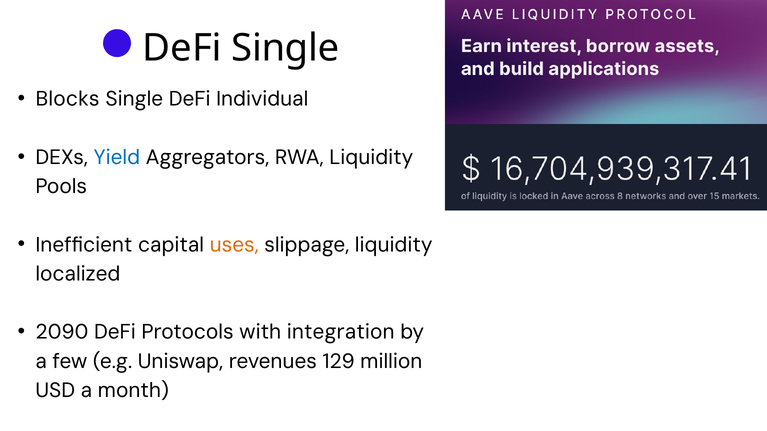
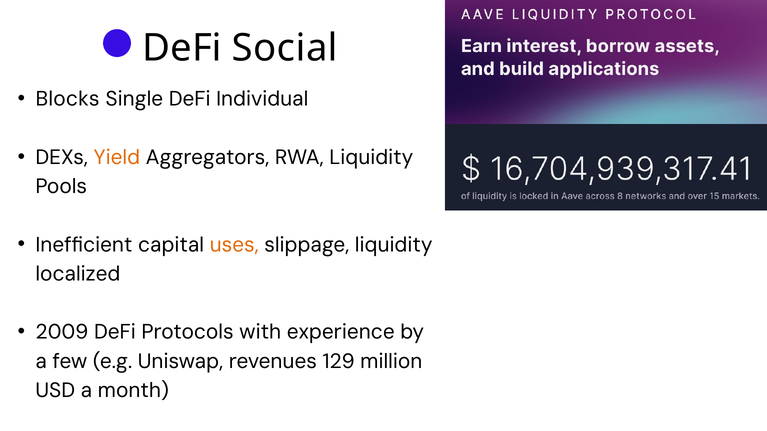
DeFi Single: Single -> Social
Yield colour: blue -> orange
2090: 2090 -> 2009
integration: integration -> experience
